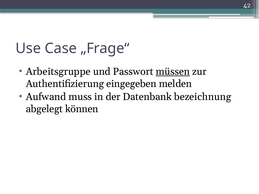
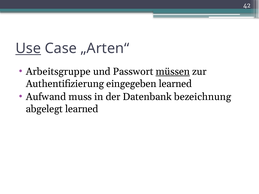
Use underline: none -> present
„Frage“: „Frage“ -> „Arten“
eingegeben melden: melden -> learned
abgelegt können: können -> learned
